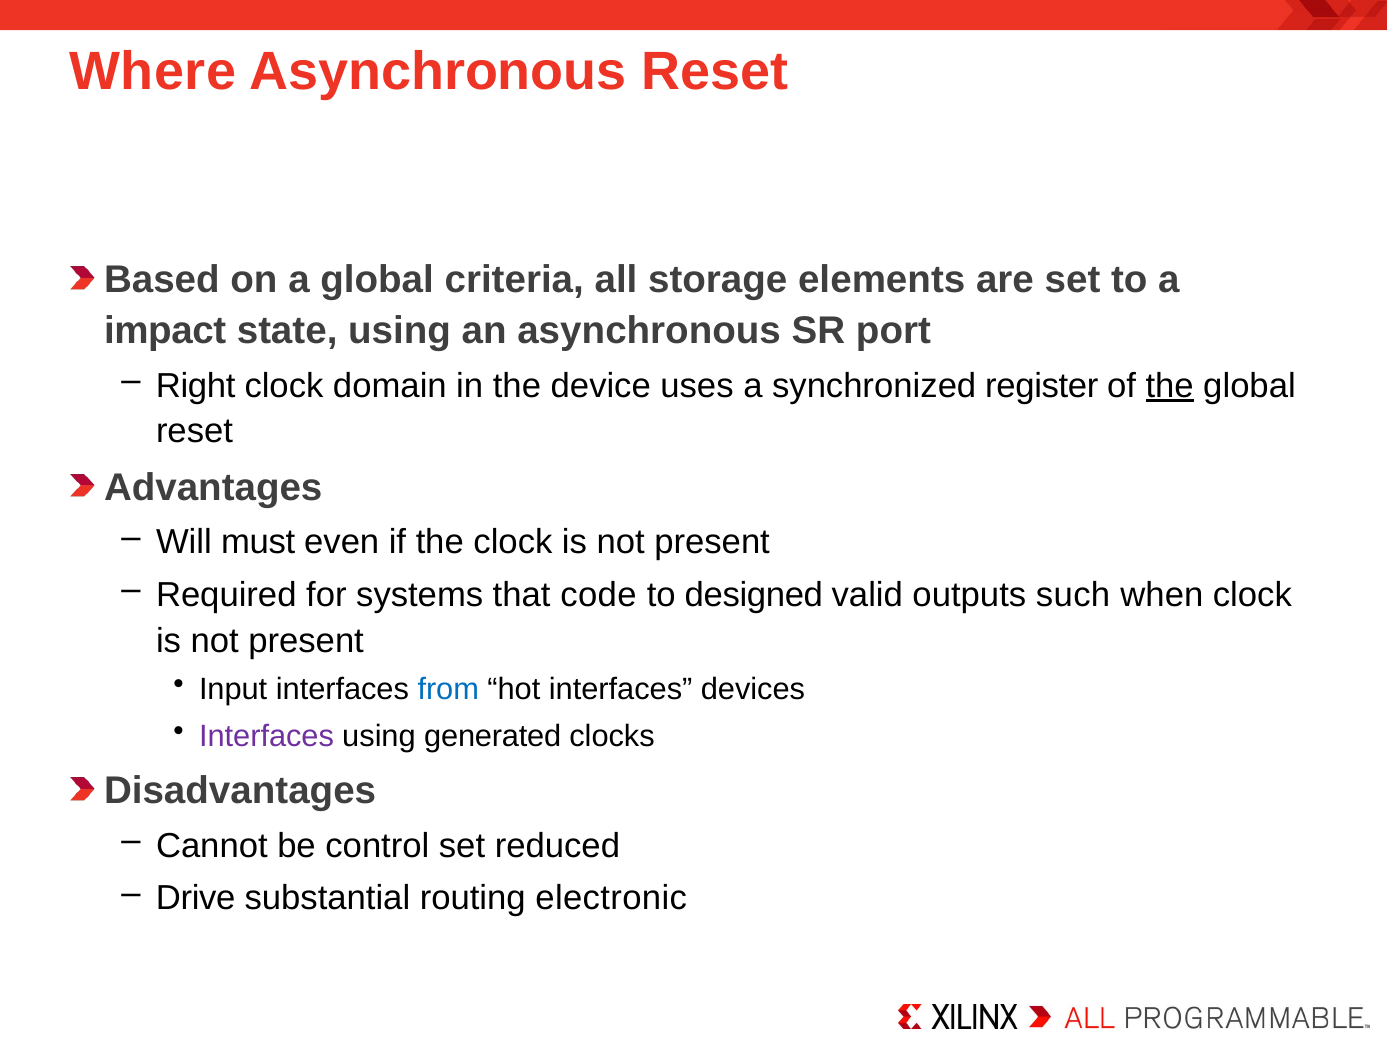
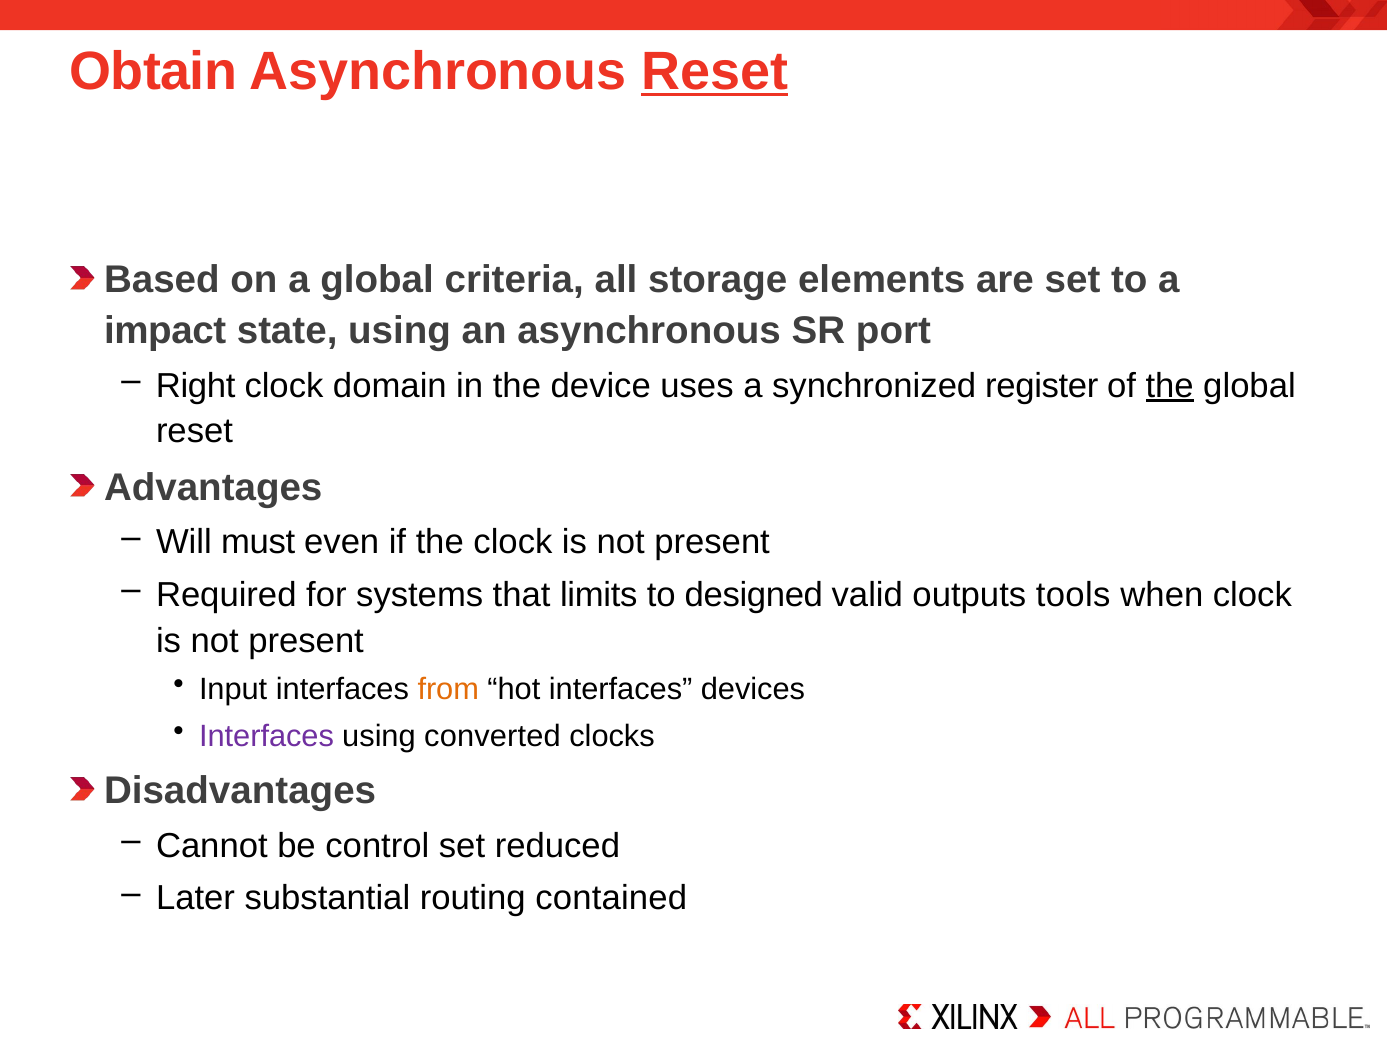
Where: Where -> Obtain
Reset at (715, 72) underline: none -> present
code: code -> limits
such: such -> tools
from colour: blue -> orange
generated: generated -> converted
Drive: Drive -> Later
electronic: electronic -> contained
